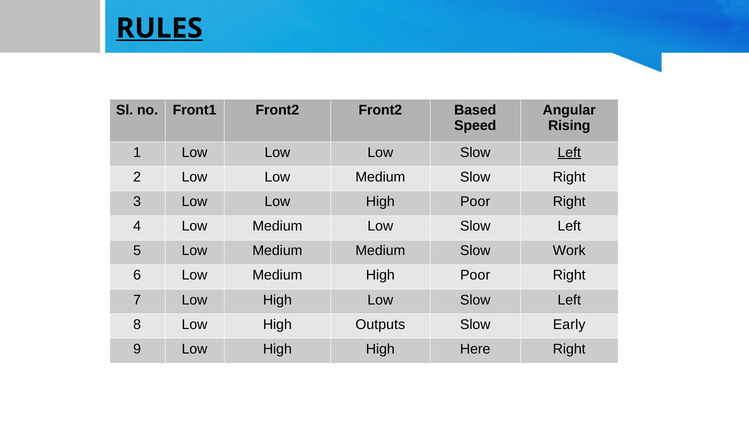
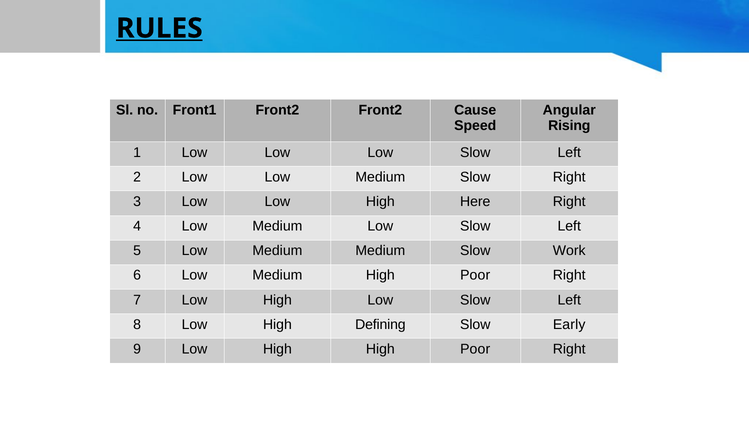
Based: Based -> Cause
Left at (569, 153) underline: present -> none
Low High Poor: Poor -> Here
Outputs: Outputs -> Defining
High High Here: Here -> Poor
